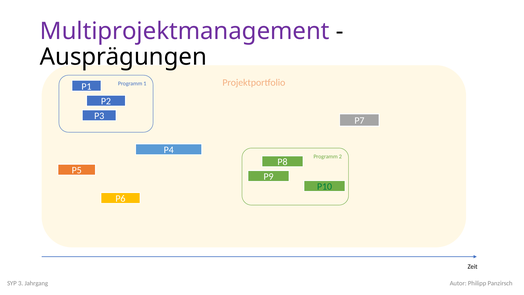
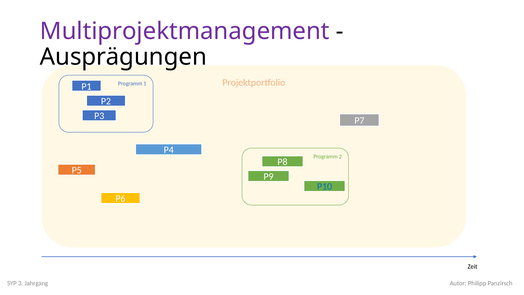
P10 colour: green -> blue
